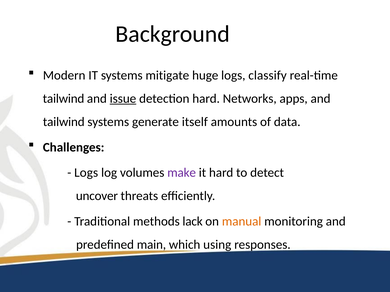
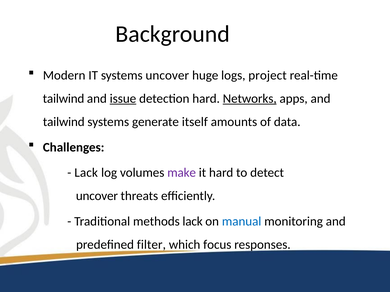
systems mitigate: mitigate -> uncover
classify: classify -> project
Networks underline: none -> present
Logs at (86, 173): Logs -> Lack
manual colour: orange -> blue
main: main -> filter
using: using -> focus
